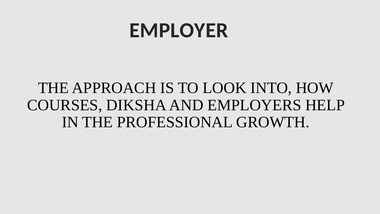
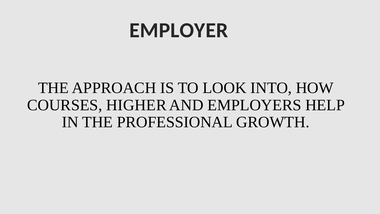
DIKSHA: DIKSHA -> HIGHER
